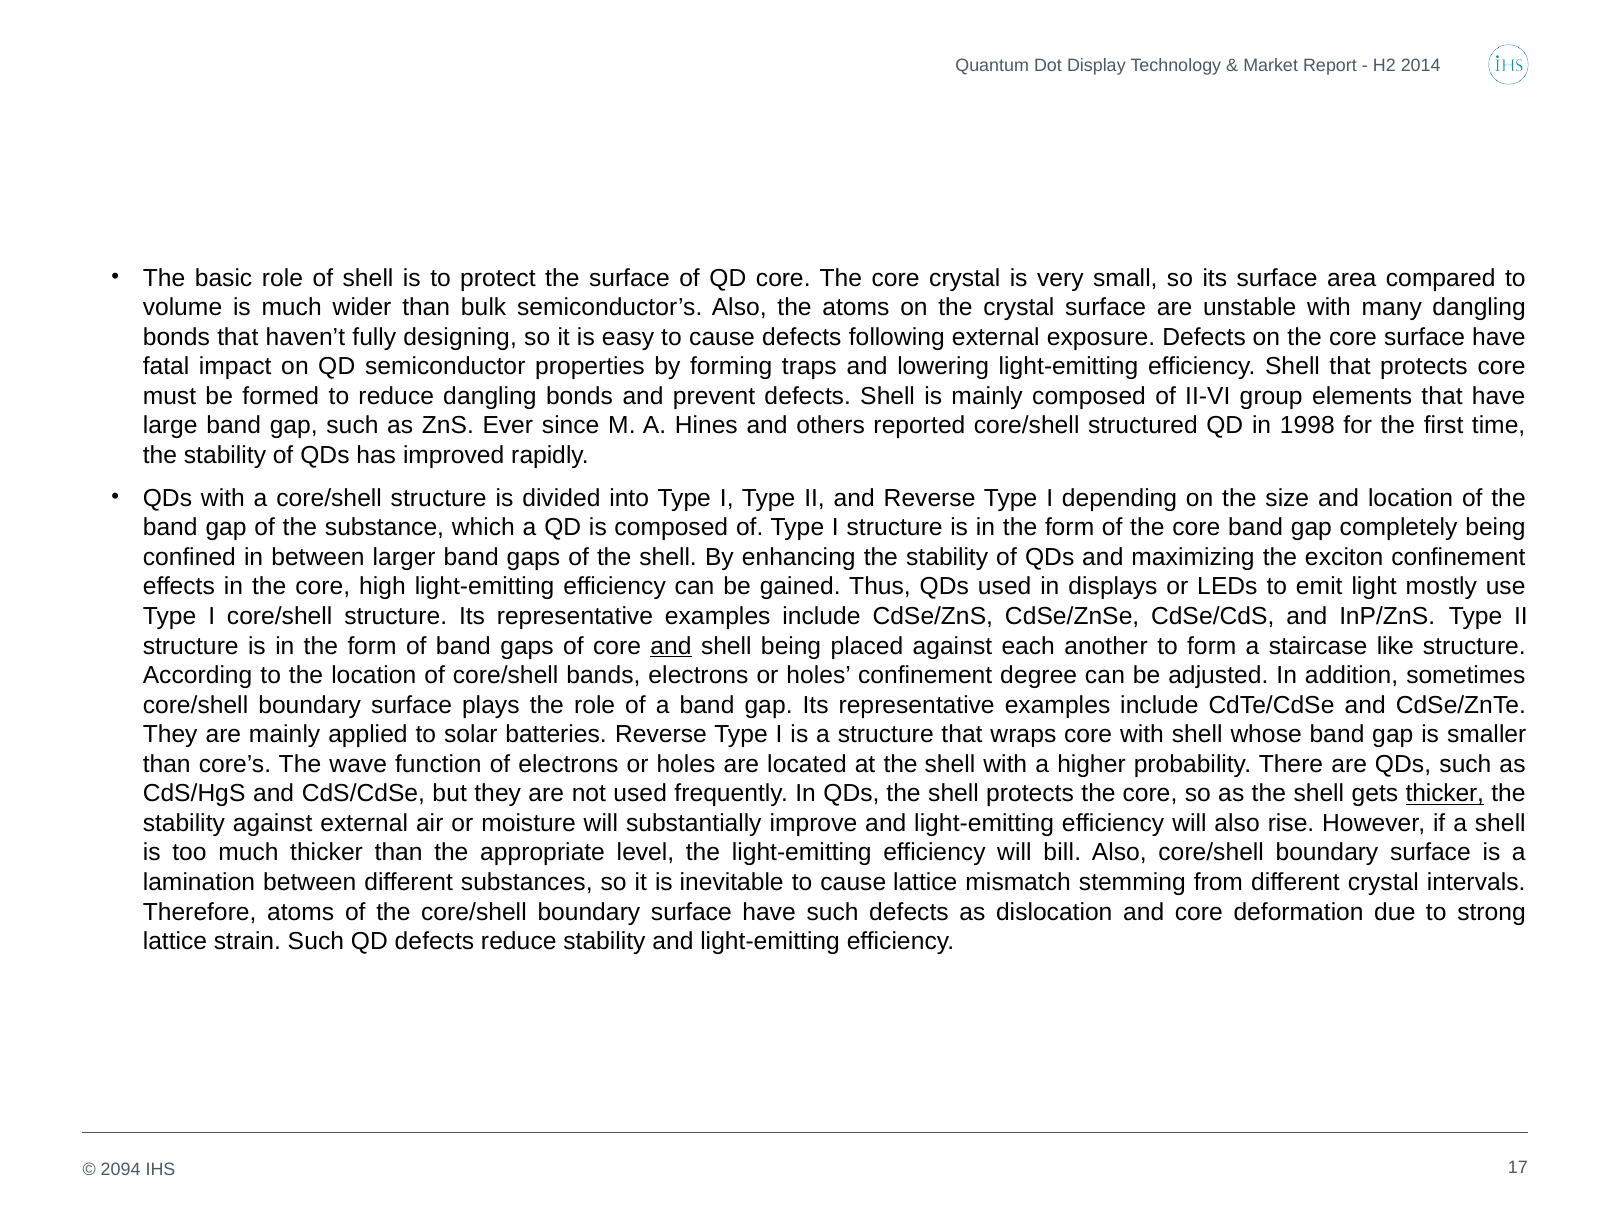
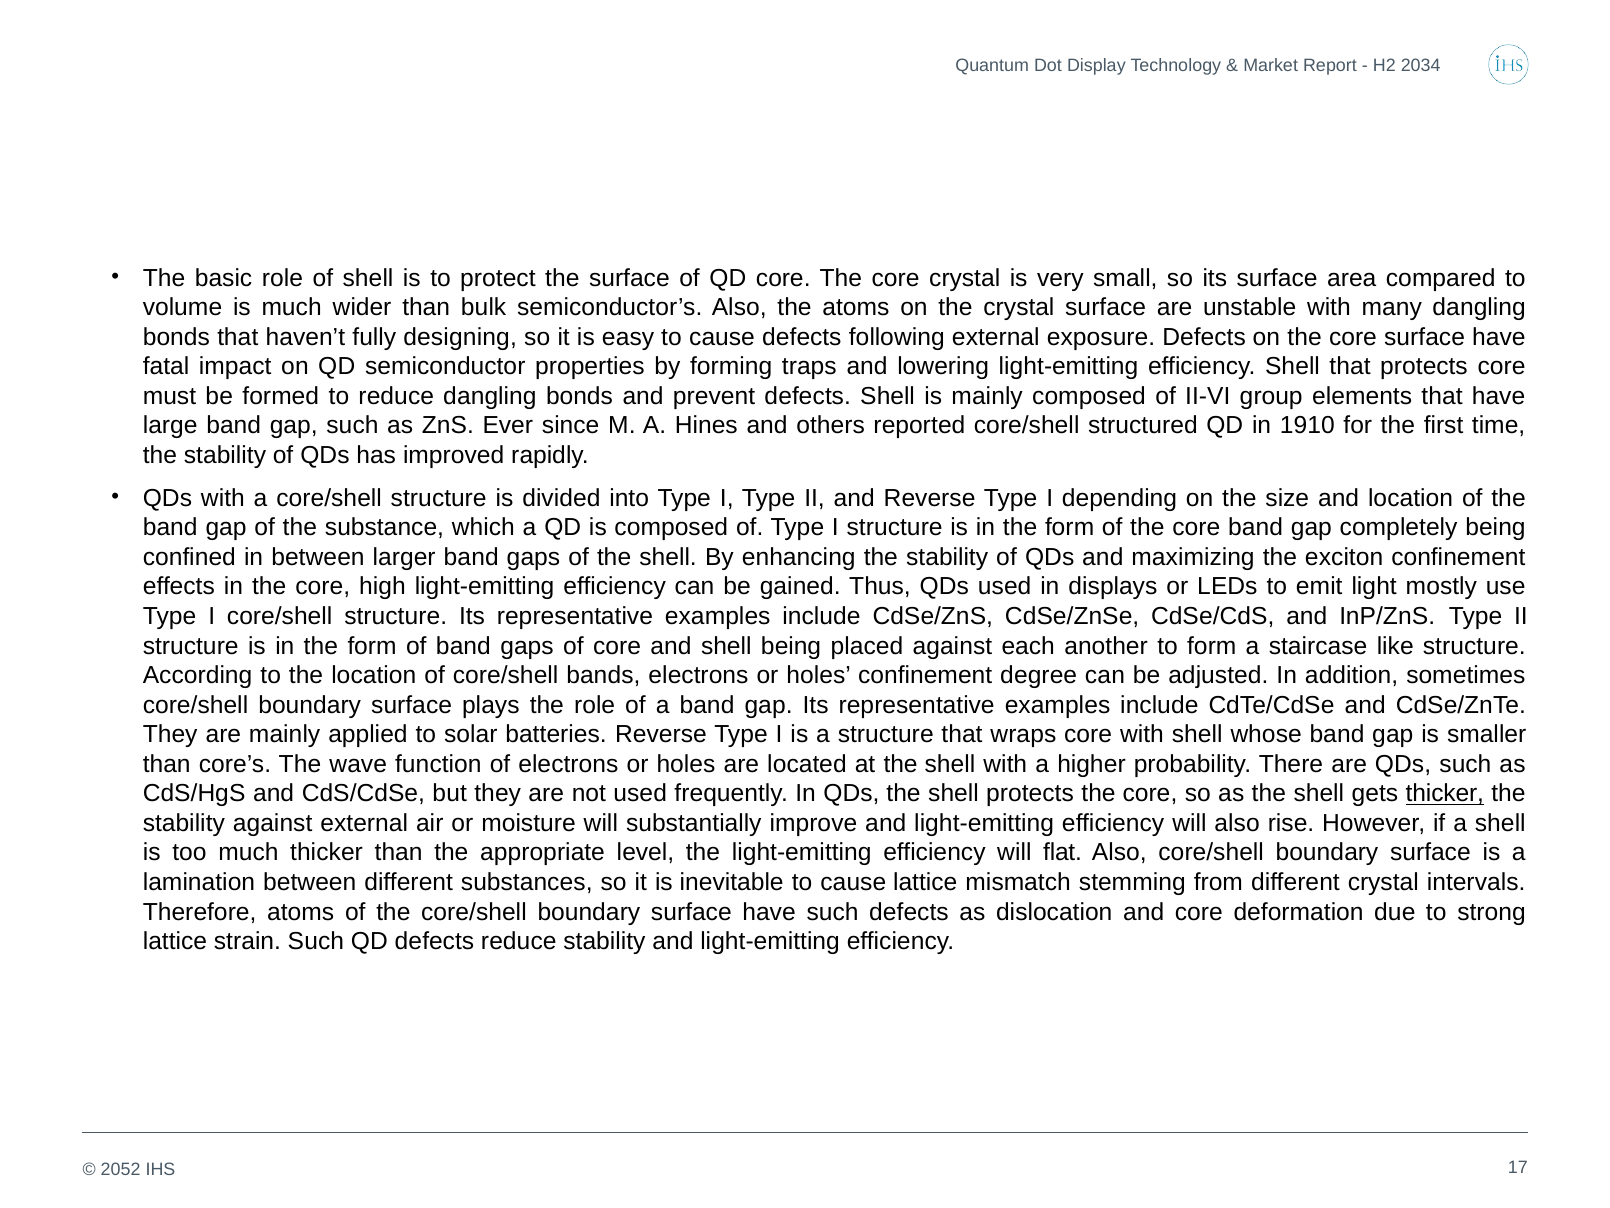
2014: 2014 -> 2034
1998: 1998 -> 1910
and at (671, 646) underline: present -> none
bill: bill -> flat
2094: 2094 -> 2052
